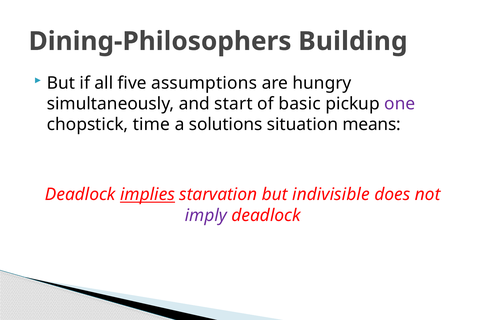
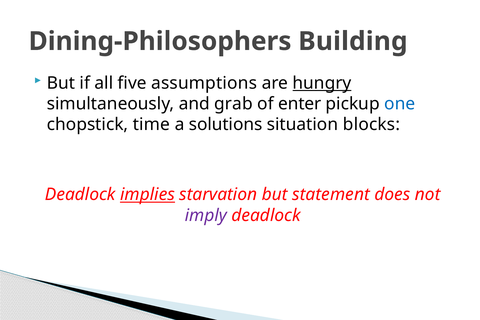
hungry underline: none -> present
start: start -> grab
basic: basic -> enter
one colour: purple -> blue
means: means -> blocks
indivisible: indivisible -> statement
